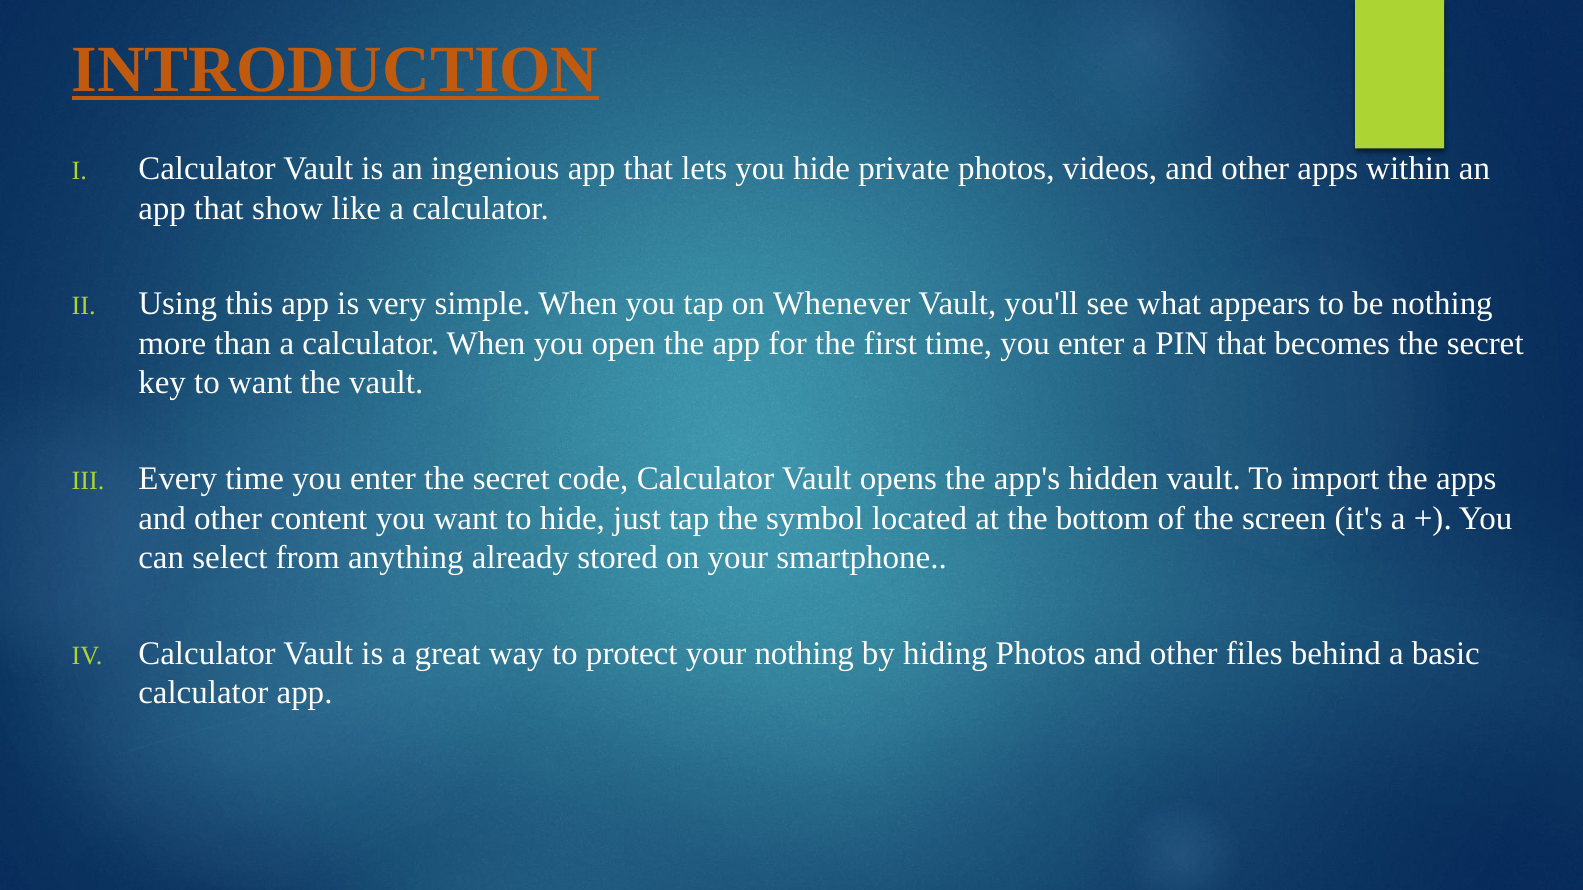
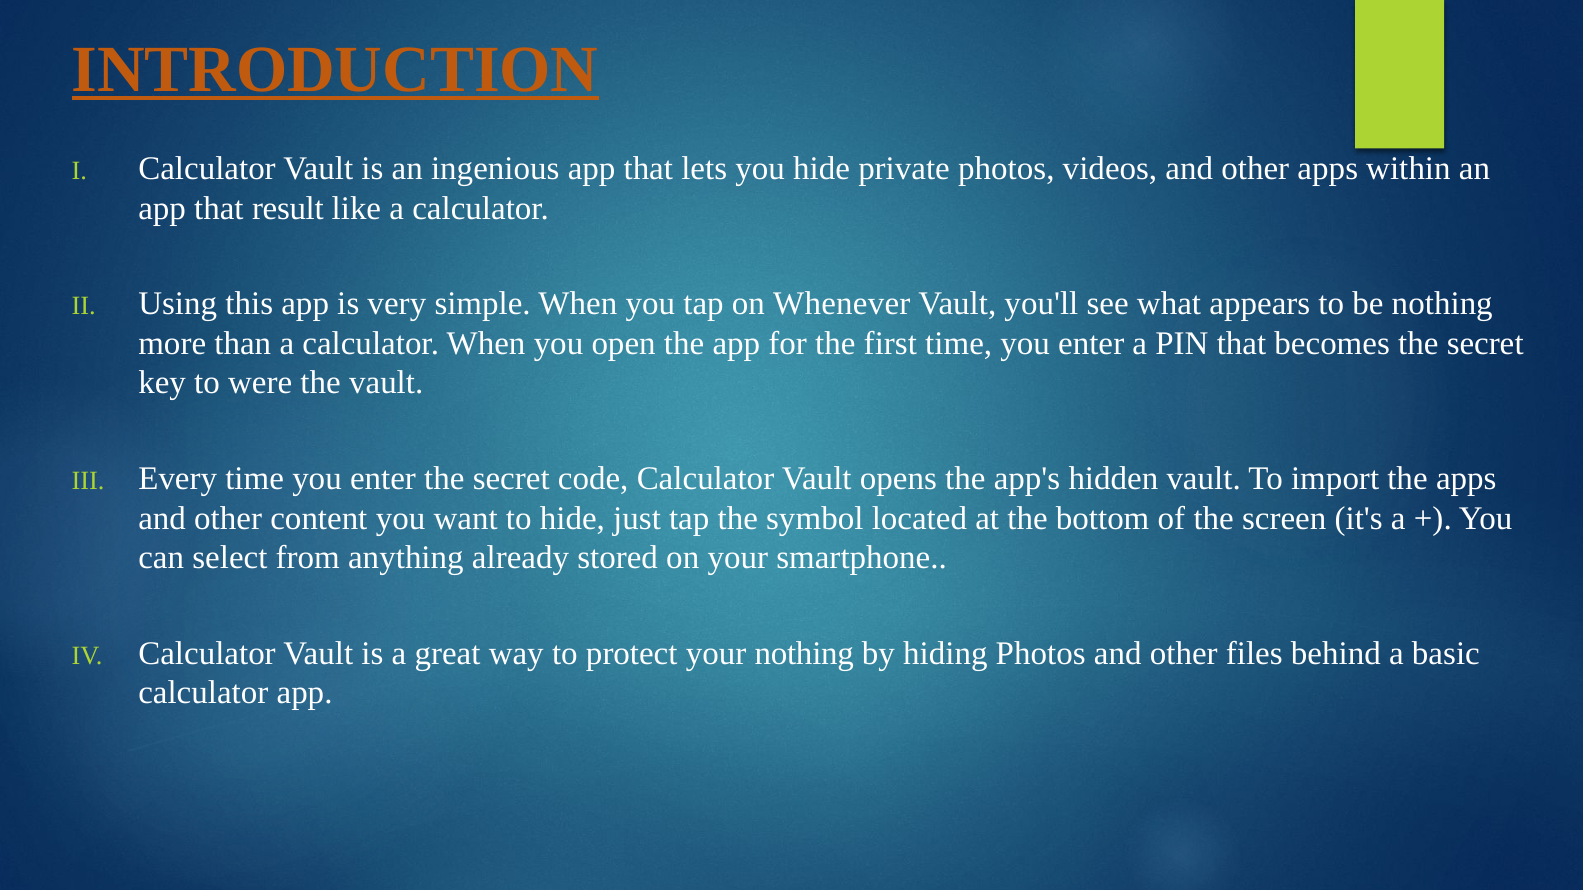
show: show -> result
to want: want -> were
